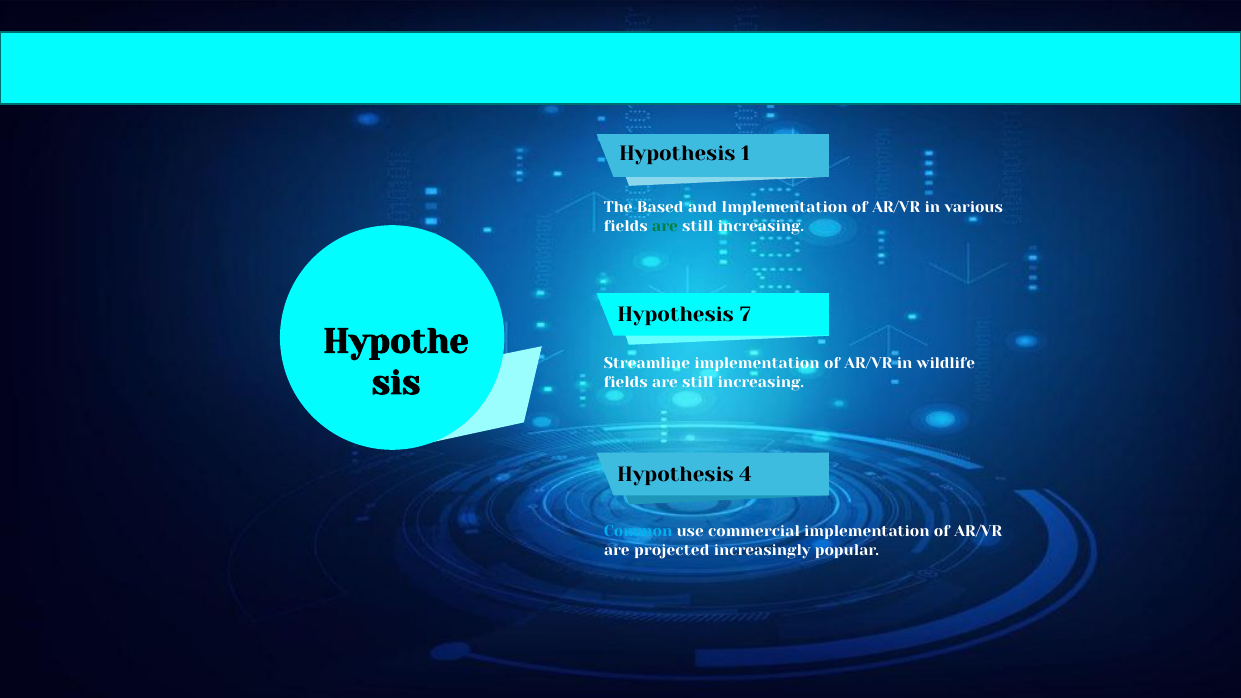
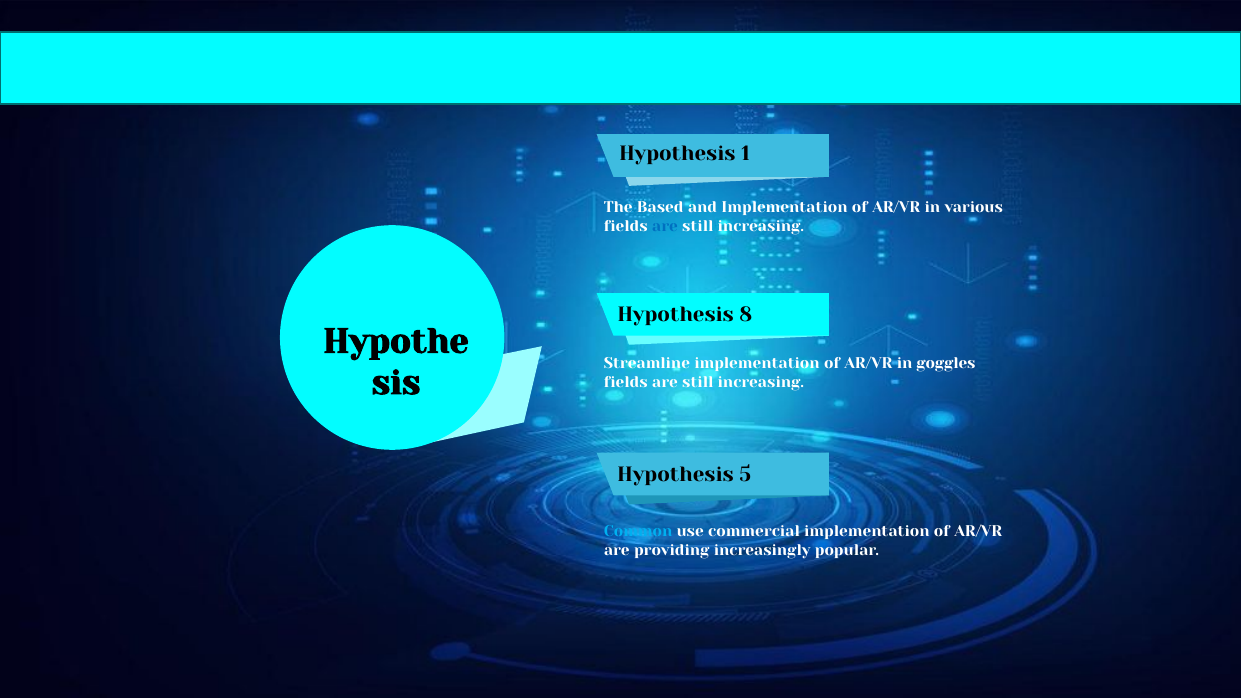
are at (665, 226) colour: green -> blue
7: 7 -> 8
wildlife: wildlife -> goggles
4: 4 -> 5
projected: projected -> providing
